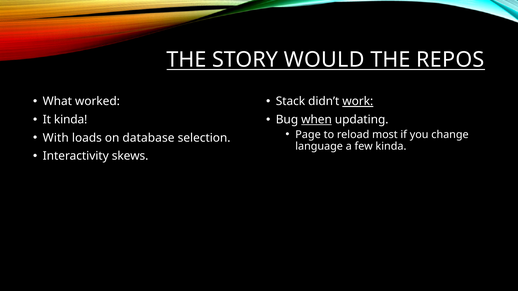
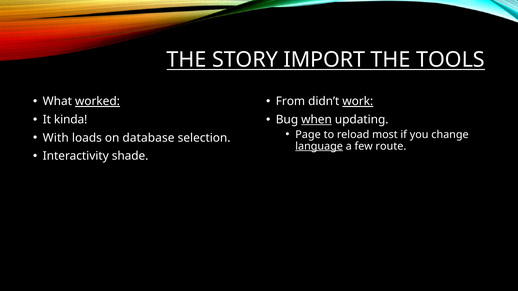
WOULD: WOULD -> IMPORT
REPOS: REPOS -> TOOLS
worked underline: none -> present
Stack: Stack -> From
language underline: none -> present
few kinda: kinda -> route
skews: skews -> shade
